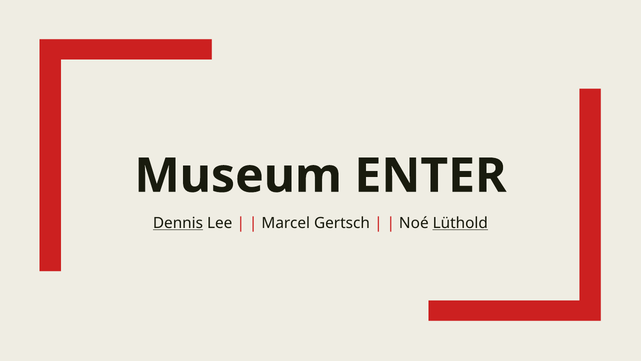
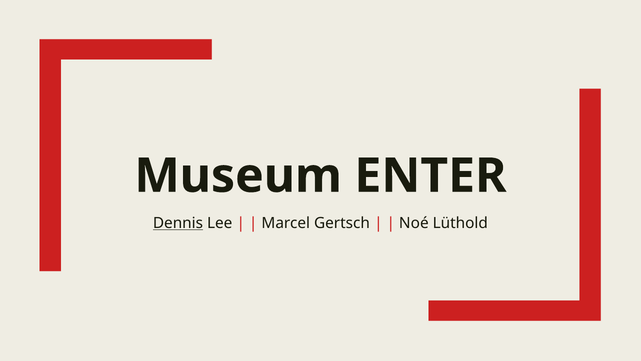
Lüthold underline: present -> none
